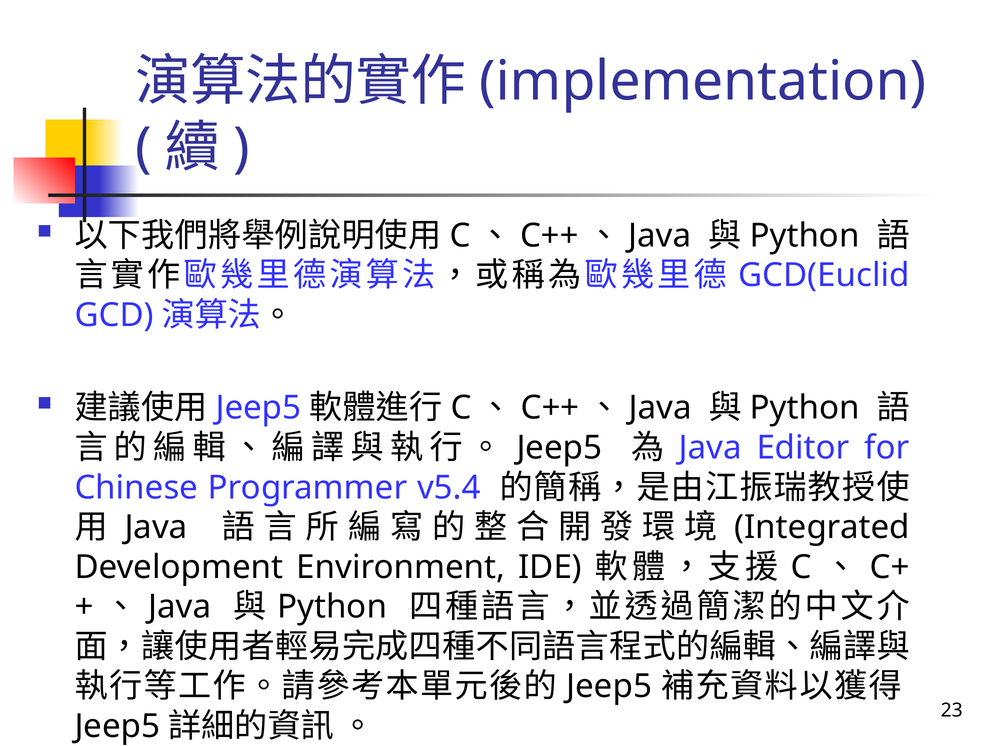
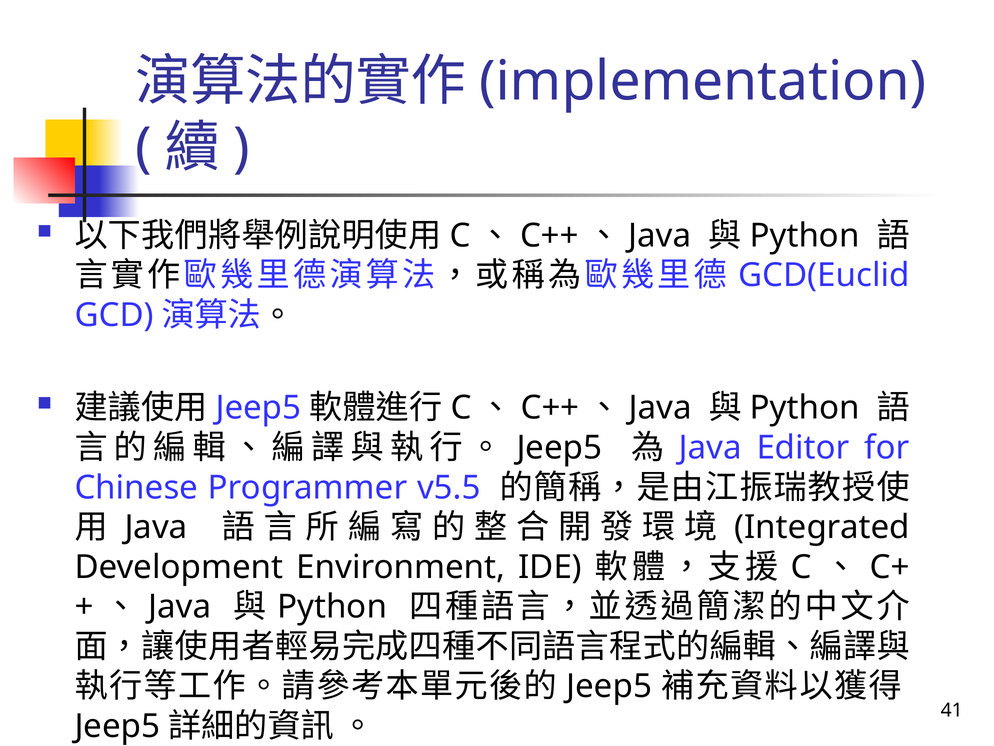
v5.4: v5.4 -> v5.5
23: 23 -> 41
